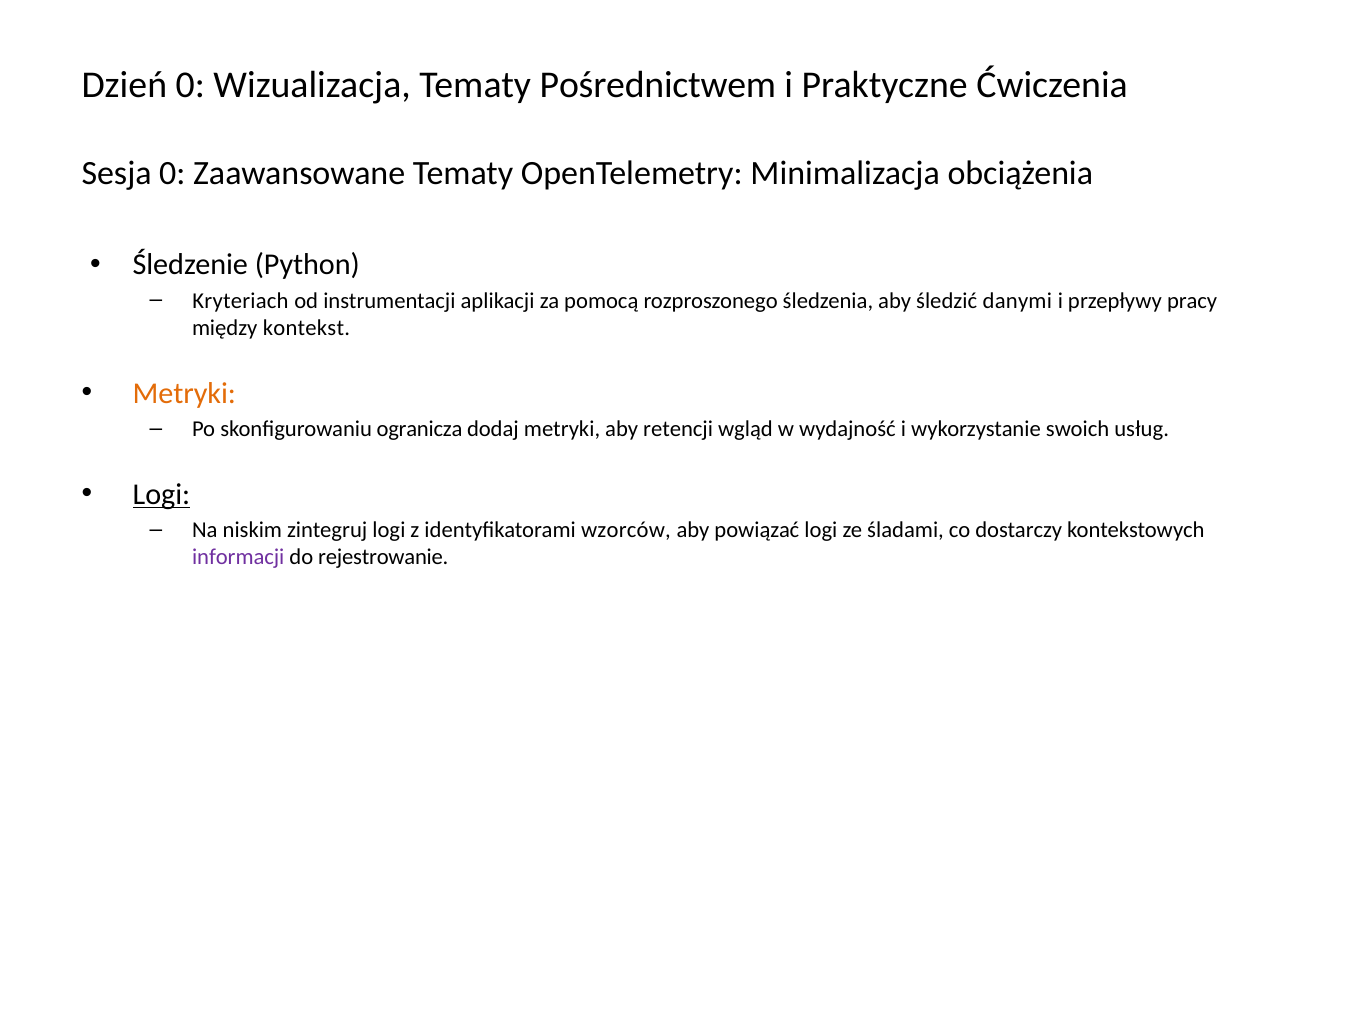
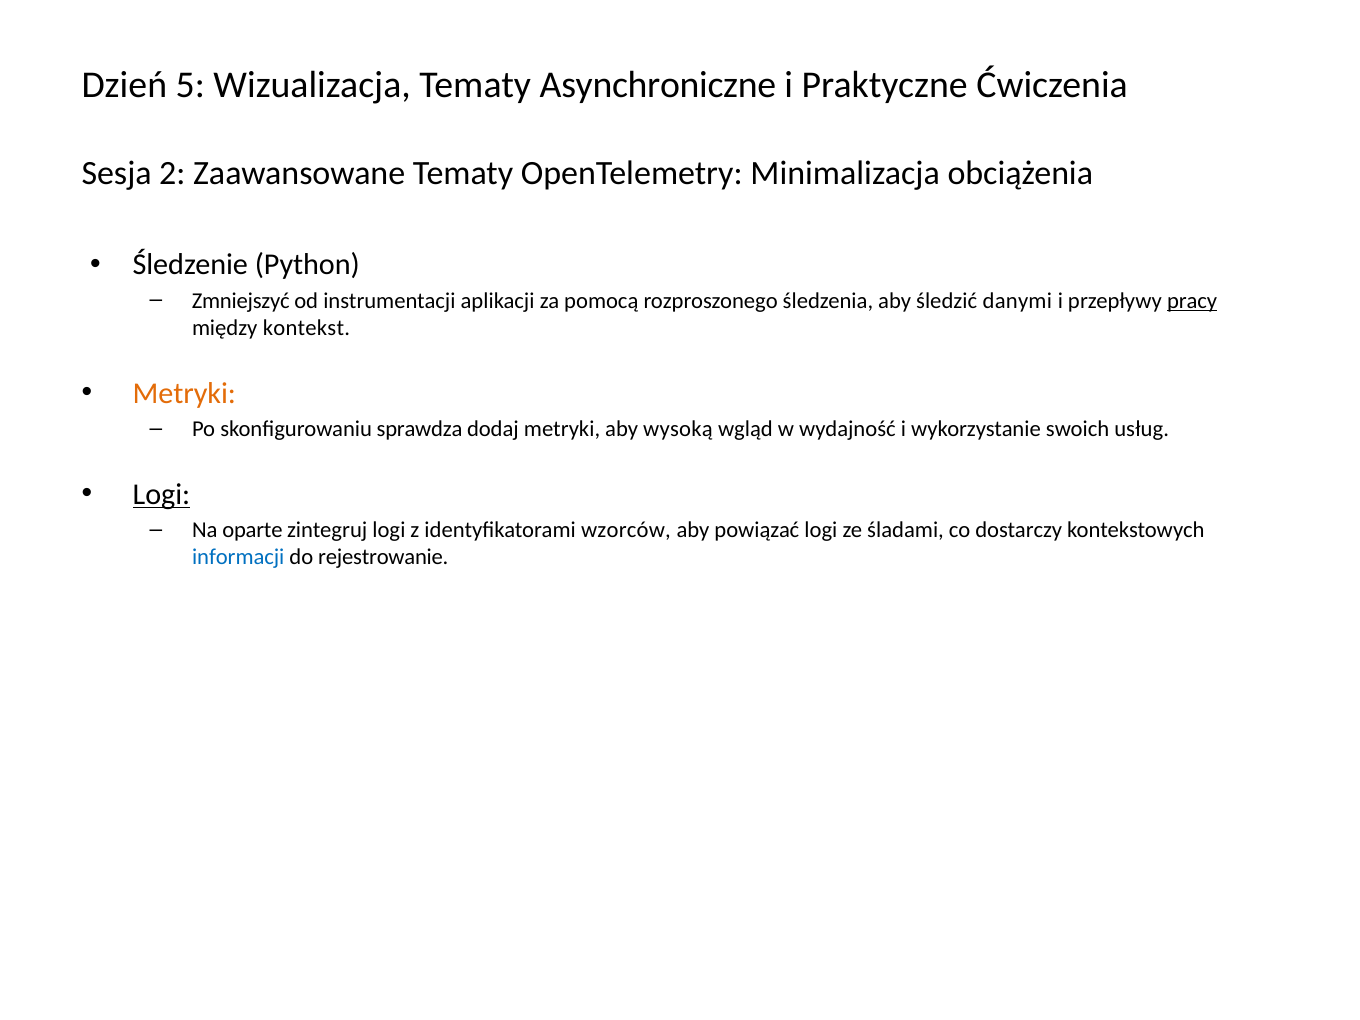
Dzień 0: 0 -> 5
Pośrednictwem: Pośrednictwem -> Asynchroniczne
Sesja 0: 0 -> 2
Kryteriach: Kryteriach -> Zmniejszyć
pracy underline: none -> present
ogranicza: ogranicza -> sprawdza
retencji: retencji -> wysoką
niskim: niskim -> oparte
informacji colour: purple -> blue
